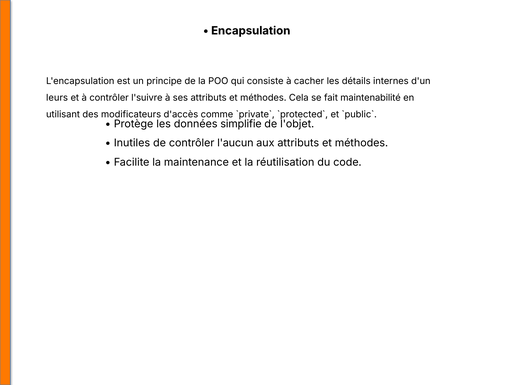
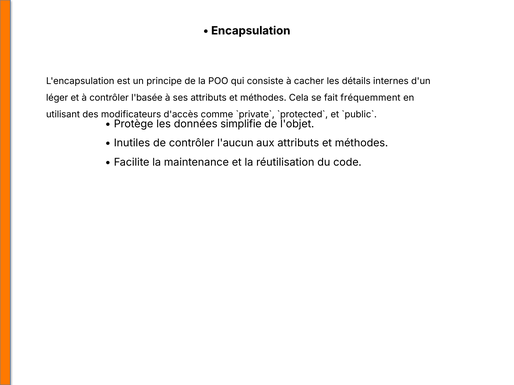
leurs: leurs -> léger
l'suivre: l'suivre -> l'basée
maintenabilité: maintenabilité -> fréquemment
